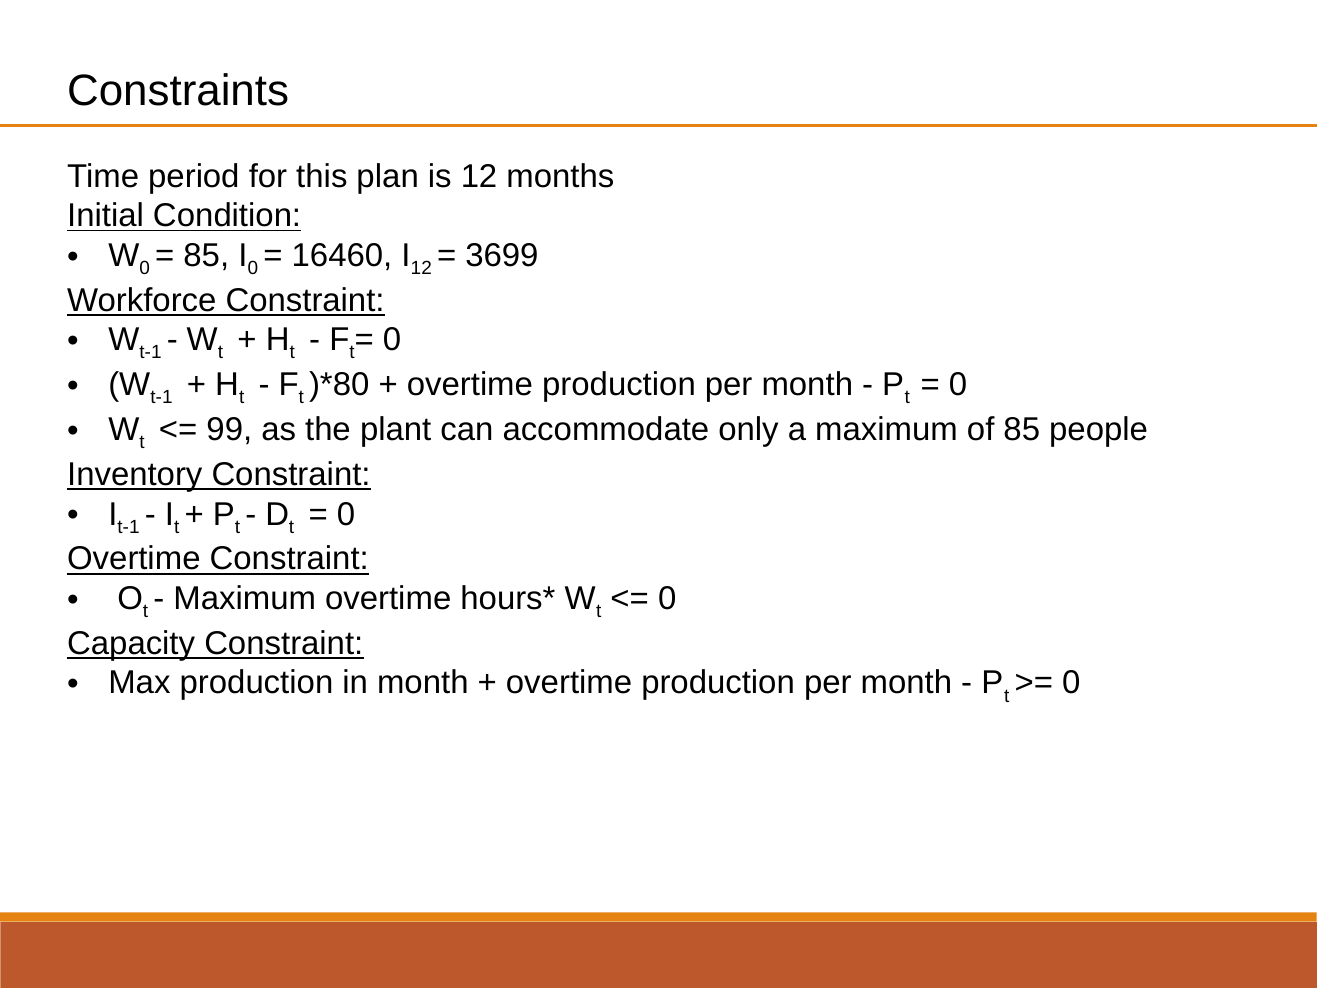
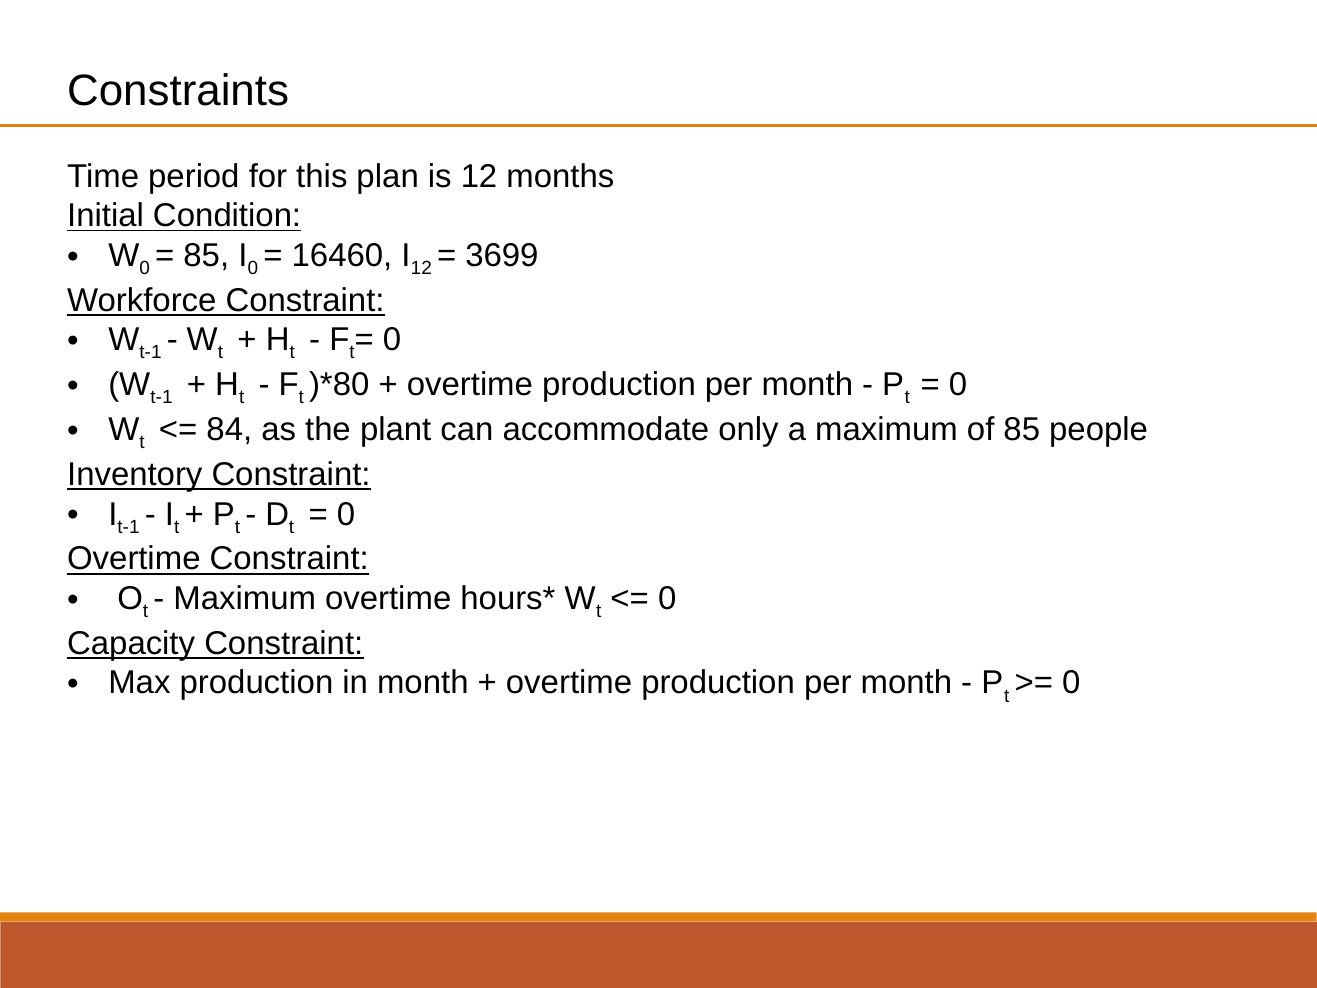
99: 99 -> 84
